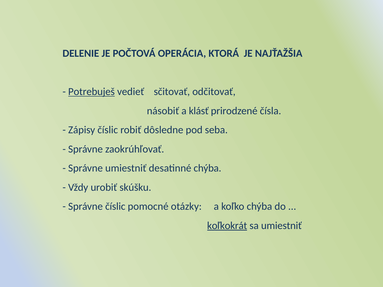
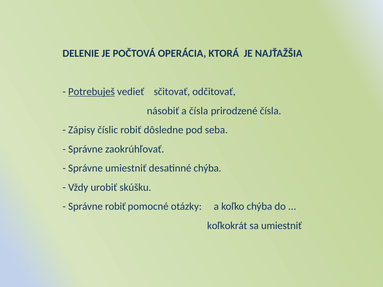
a klásť: klásť -> čísla
Správne číslic: číslic -> robiť
koľkokrát underline: present -> none
